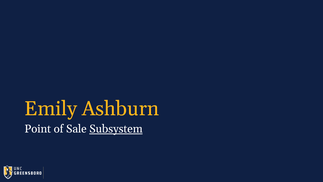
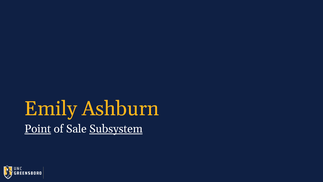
Point underline: none -> present
